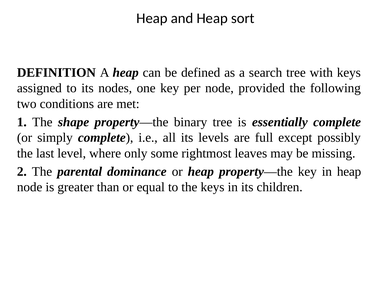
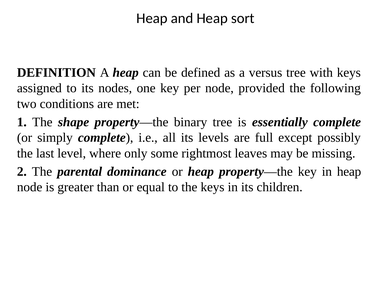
search: search -> versus
